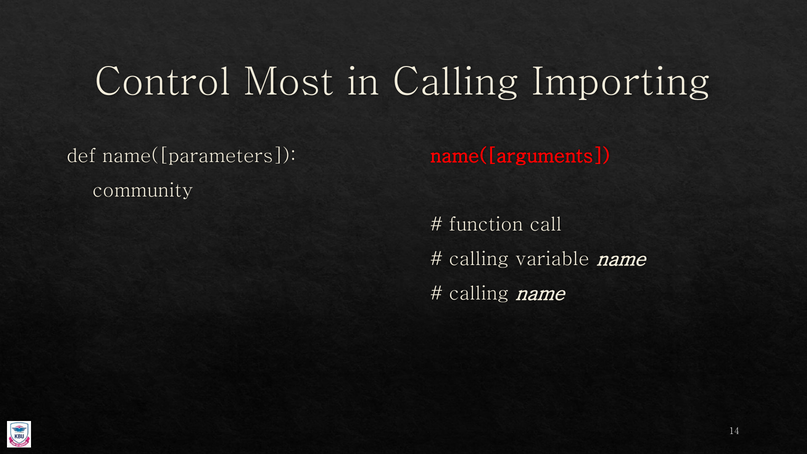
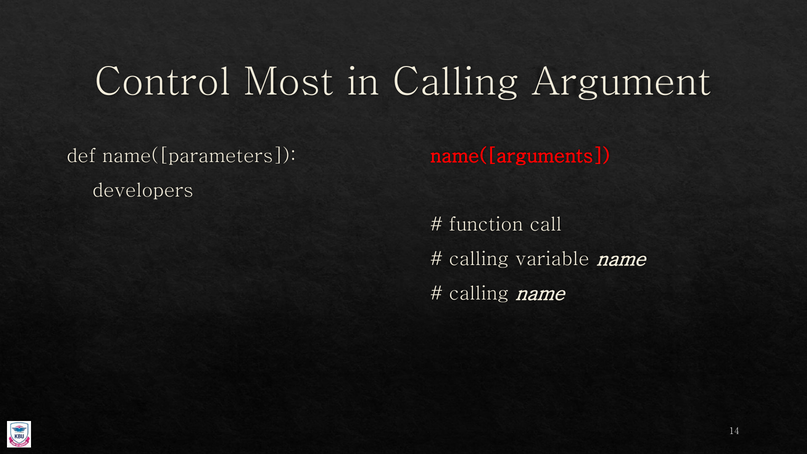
Importing: Importing -> Argument
community: community -> developers
